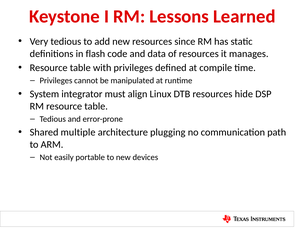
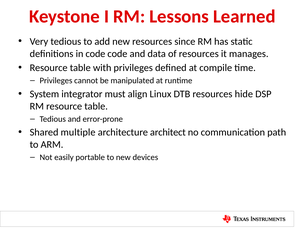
in flash: flash -> code
plugging: plugging -> architect
